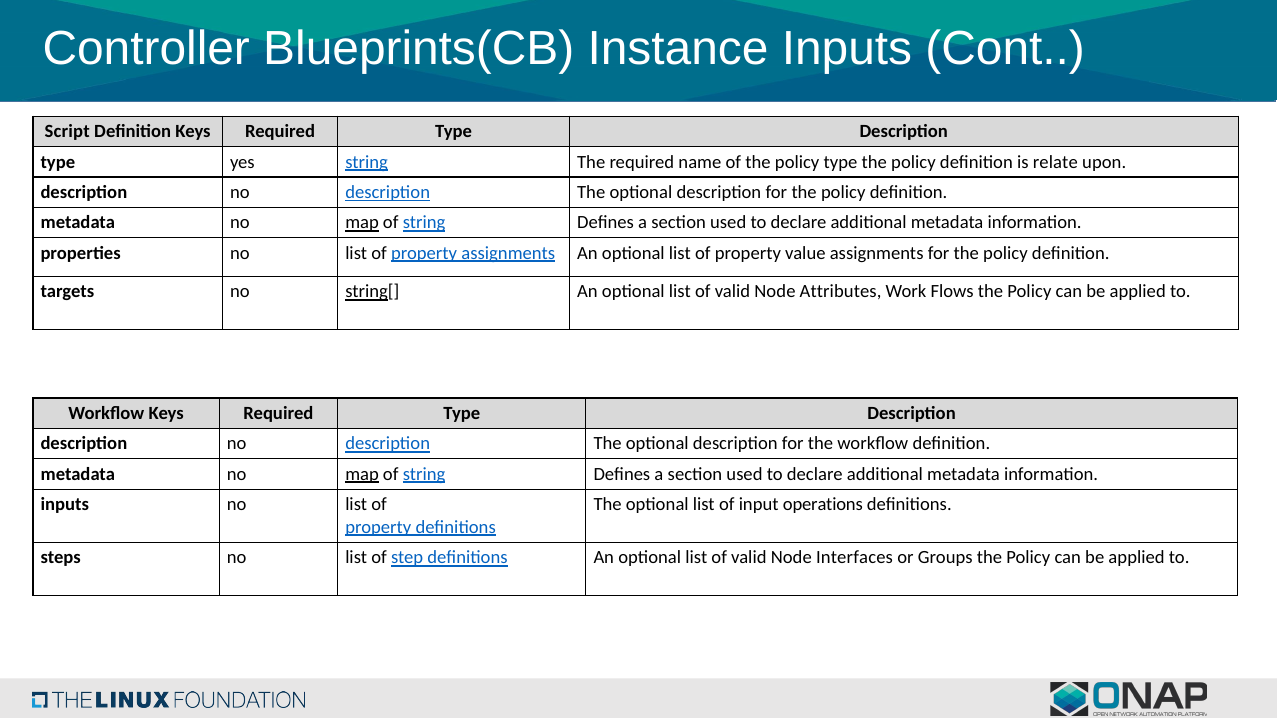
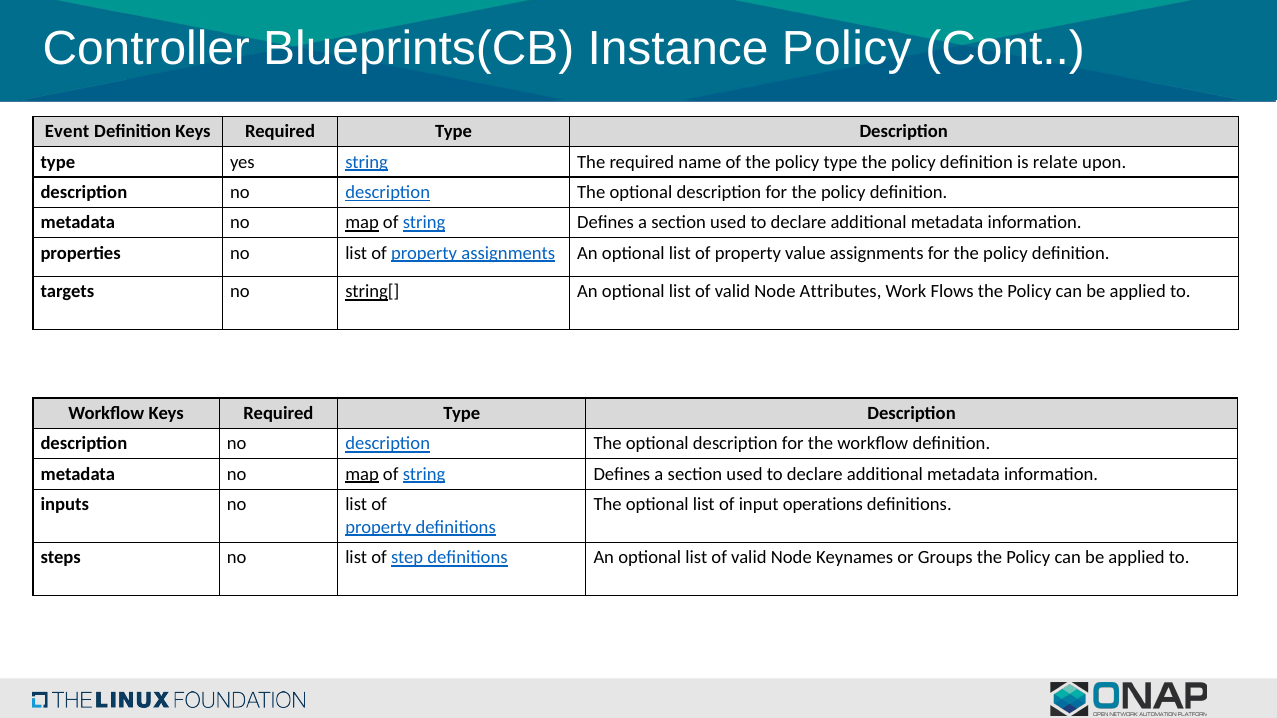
Instance Inputs: Inputs -> Policy
Script: Script -> Event
Interfaces: Interfaces -> Keynames
